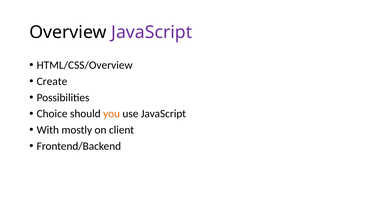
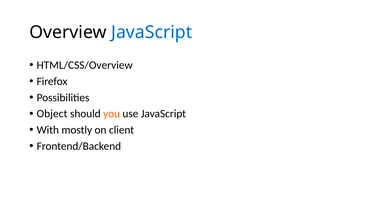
JavaScript at (152, 32) colour: purple -> blue
Create: Create -> Firefox
Choice: Choice -> Object
